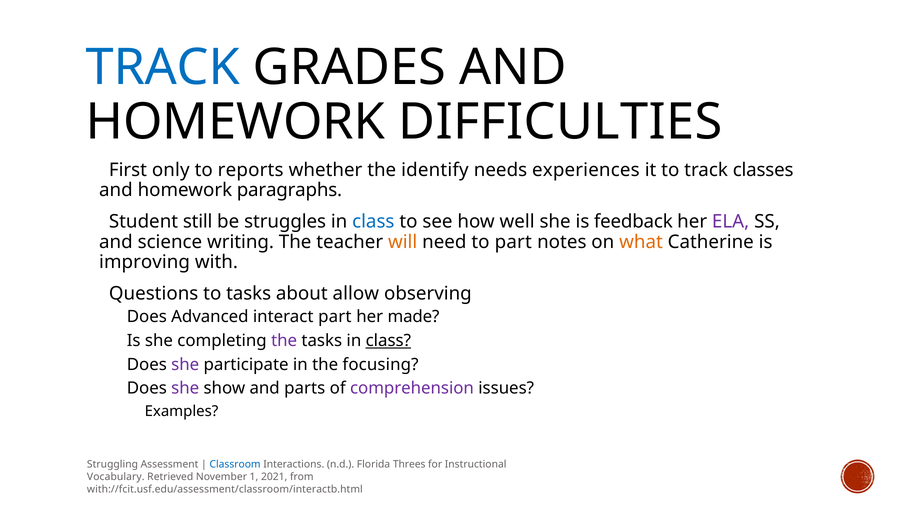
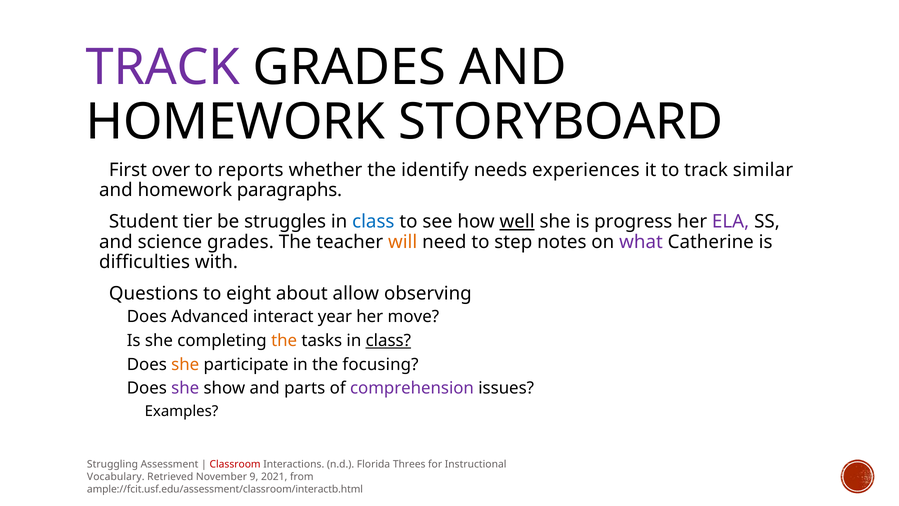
TRACK at (163, 67) colour: blue -> purple
DIFFICULTIES: DIFFICULTIES -> STORYBOARD
only: only -> over
classes: classes -> similar
still: still -> tier
well underline: none -> present
feedback: feedback -> progress
science writing: writing -> grades
to part: part -> step
what colour: orange -> purple
improving: improving -> difficulties
to tasks: tasks -> eight
interact part: part -> year
made: made -> move
the at (284, 340) colour: purple -> orange
she at (185, 364) colour: purple -> orange
Classroom colour: blue -> red
1: 1 -> 9
with://fcit.usf.edu/assessment/classroom/interactb.html: with://fcit.usf.edu/assessment/classroom/interactb.html -> ample://fcit.usf.edu/assessment/classroom/interactb.html
